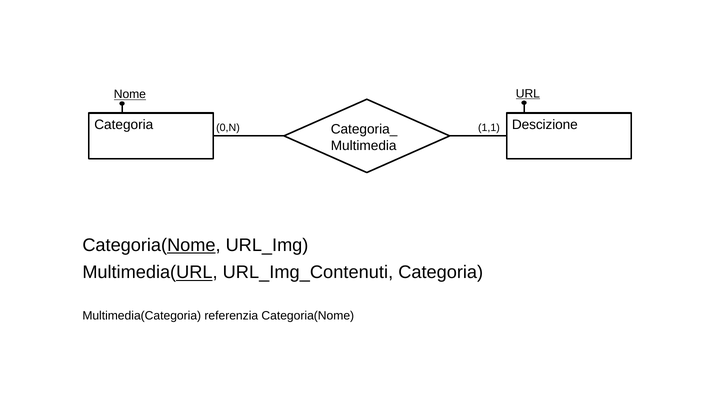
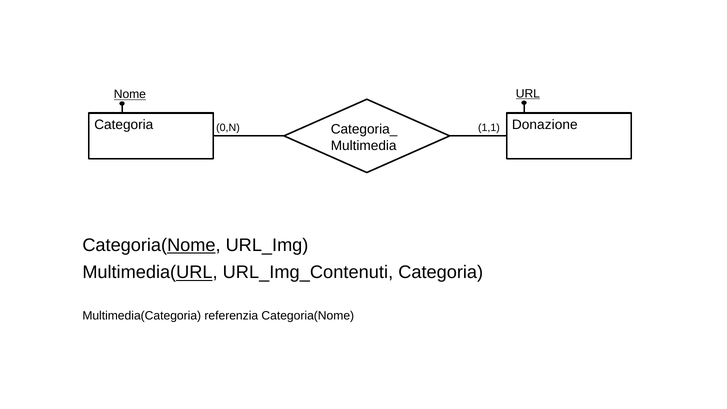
Descizione: Descizione -> Donazione
